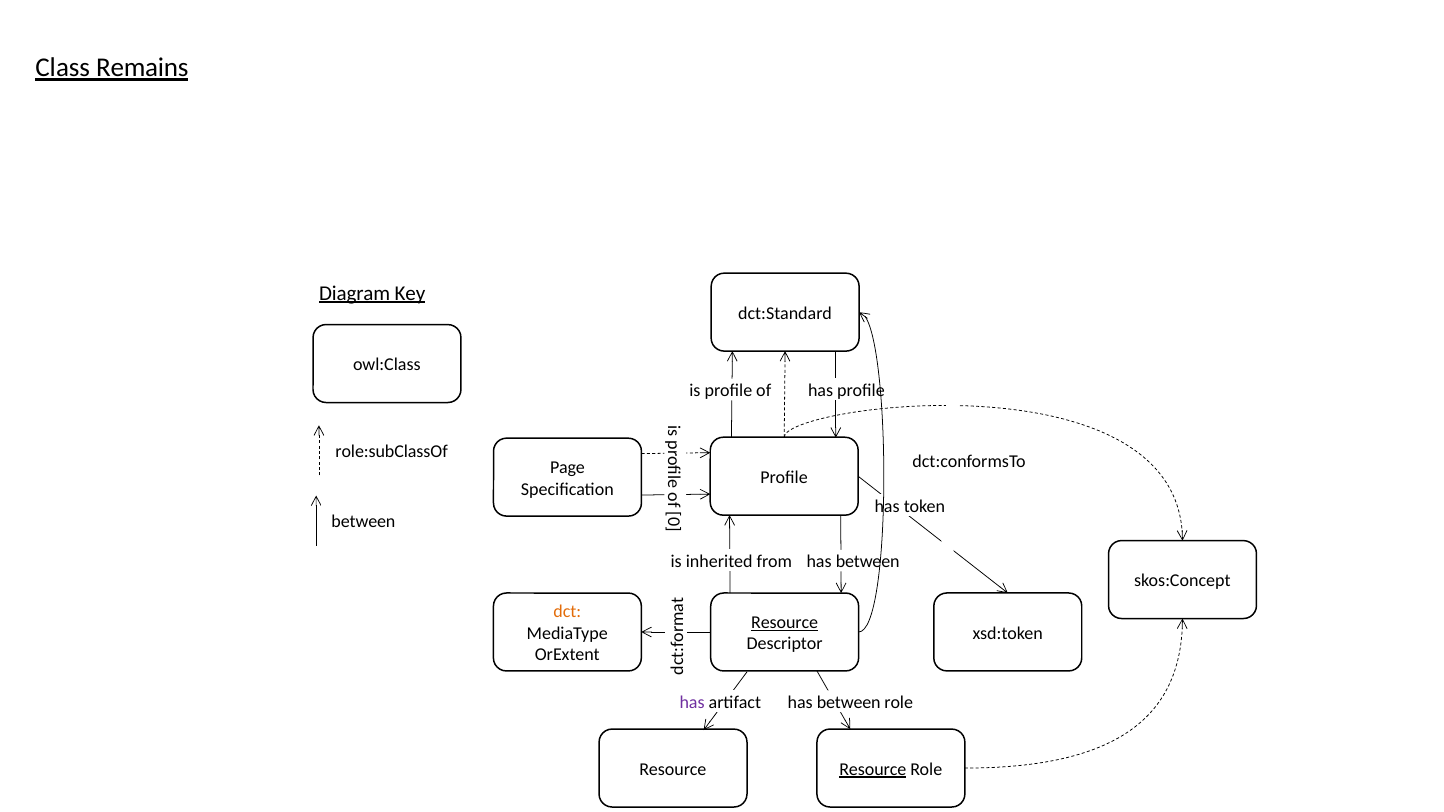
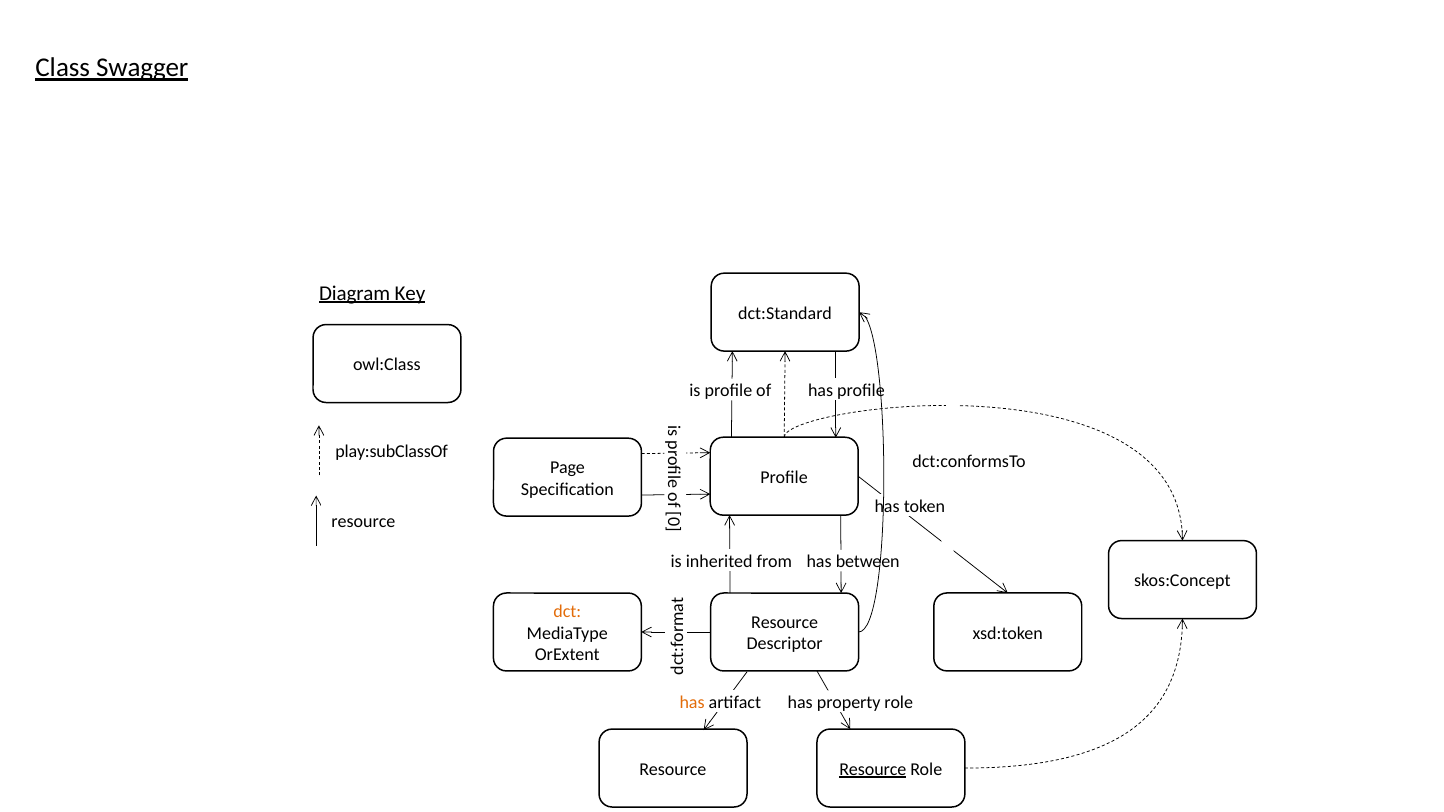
Remains: Remains -> Swagger
role:subClassOf: role:subClassOf -> play:subClassOf
between at (363, 522): between -> resource
Resource at (785, 623) underline: present -> none
has at (692, 702) colour: purple -> orange
between at (849, 703): between -> property
